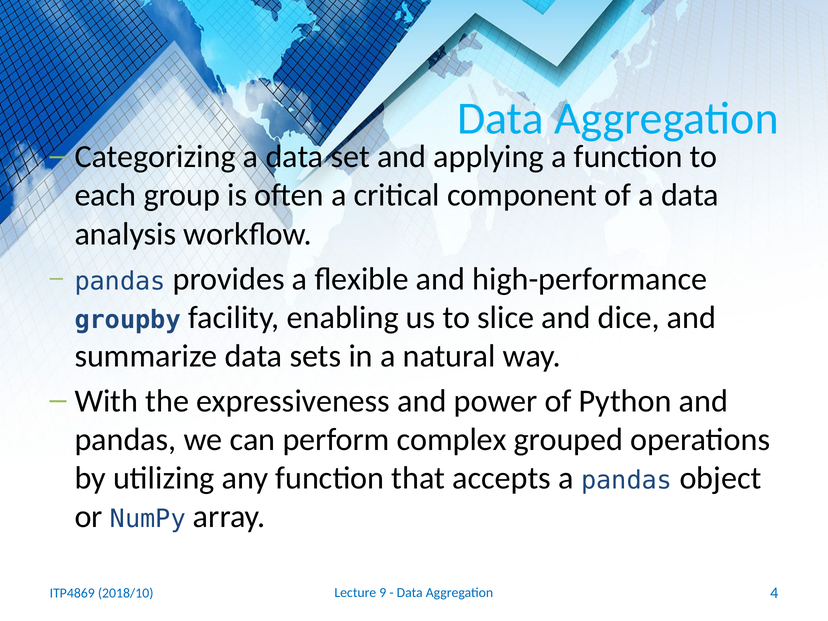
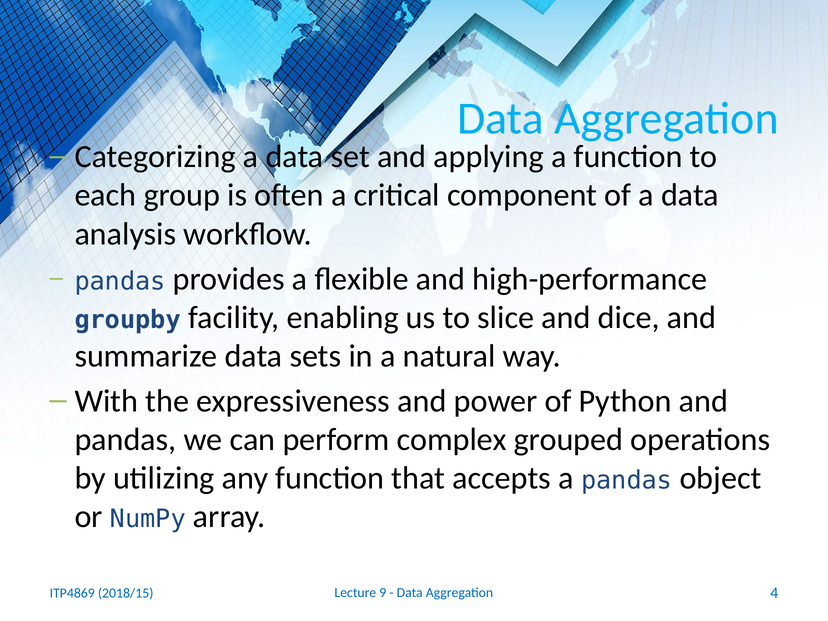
2018/10: 2018/10 -> 2018/15
